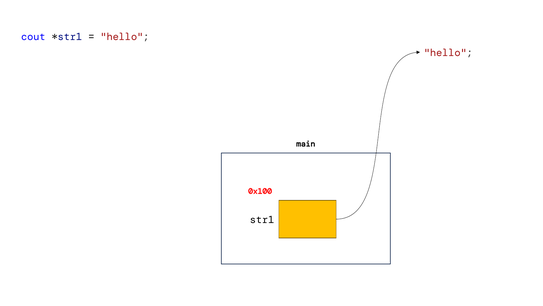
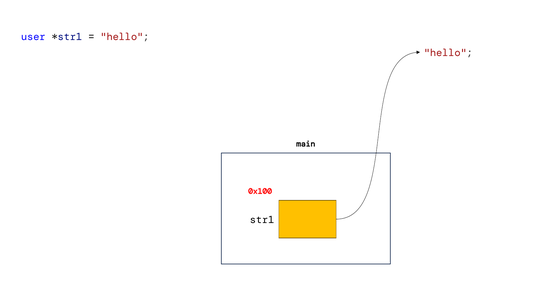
cout: cout -> user
